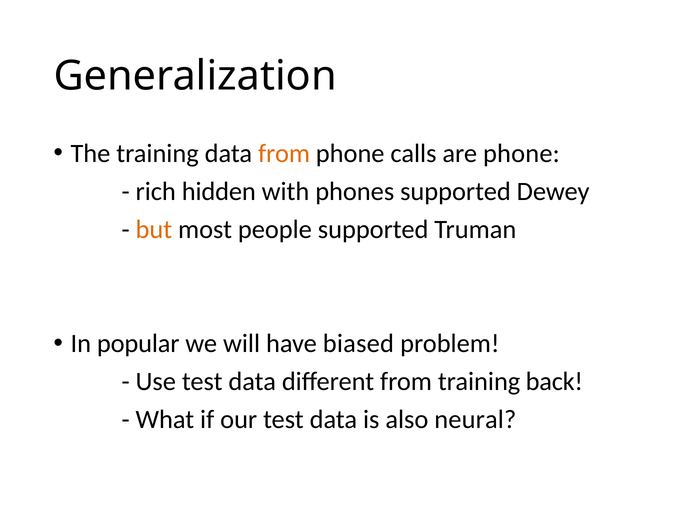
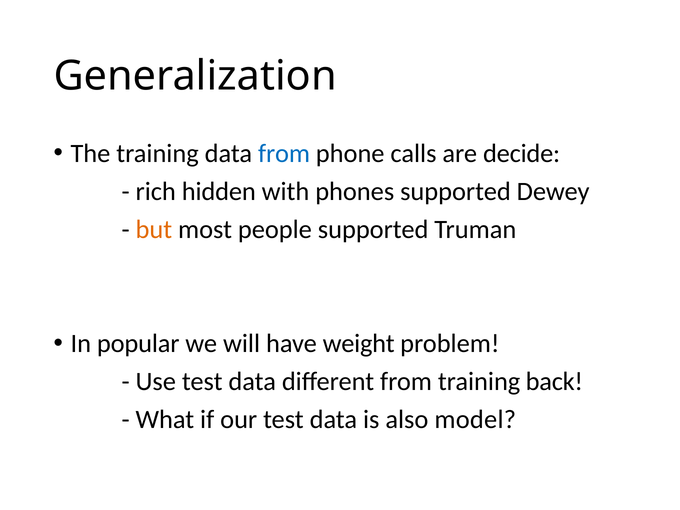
from at (284, 153) colour: orange -> blue
are phone: phone -> decide
biased: biased -> weight
neural: neural -> model
